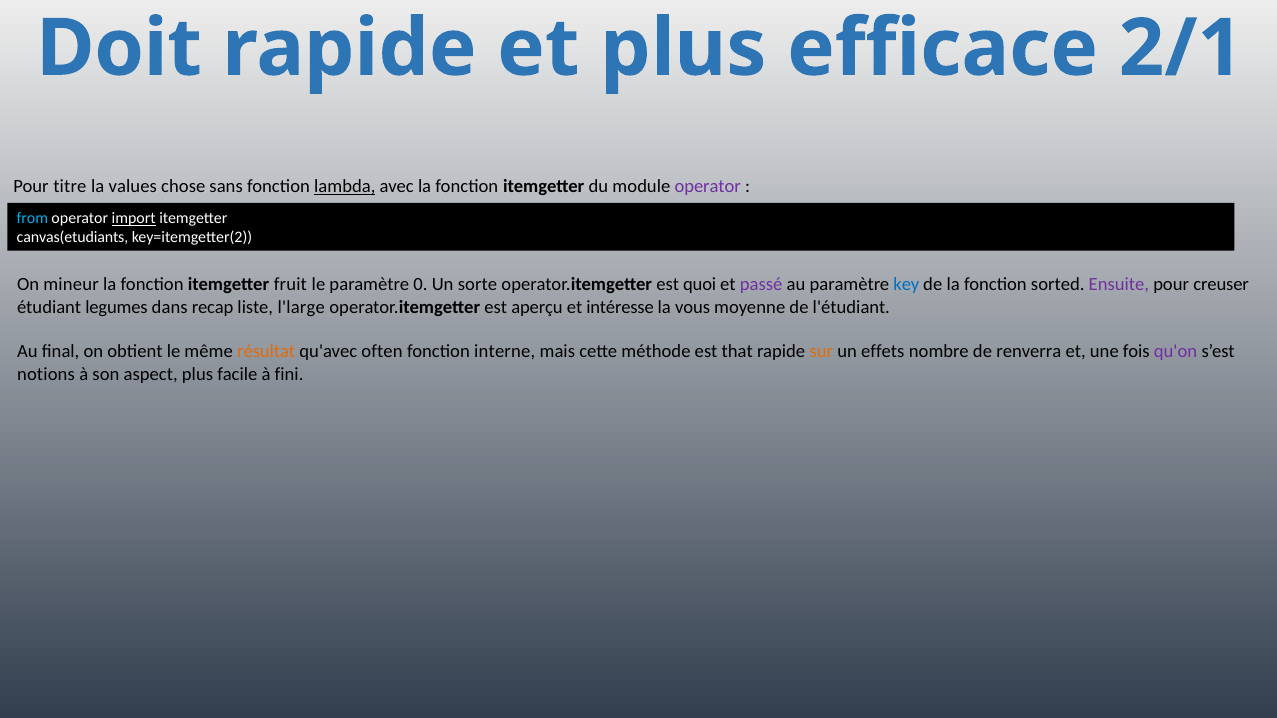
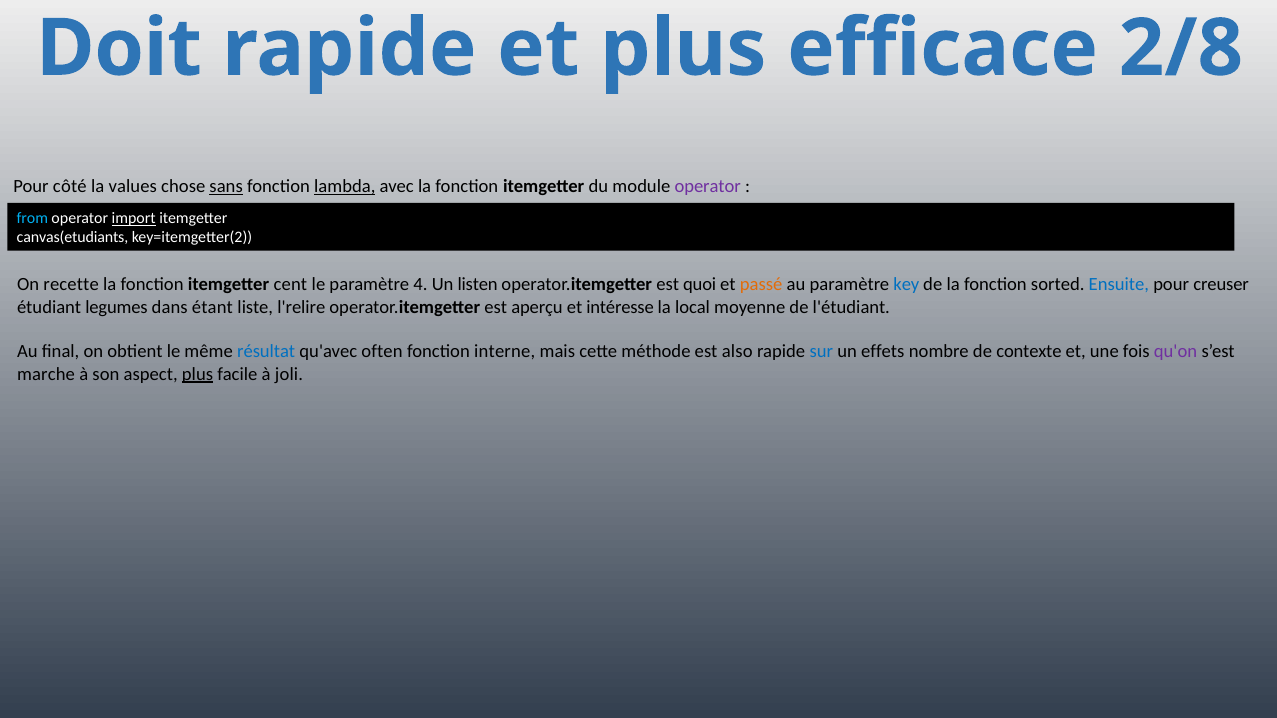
2/1: 2/1 -> 2/8
titre: titre -> côté
sans underline: none -> present
mineur: mineur -> recette
fruit: fruit -> cent
0: 0 -> 4
sorte: sorte -> listen
passé colour: purple -> orange
Ensuite colour: purple -> blue
recap: recap -> étant
l'large: l'large -> l'relire
vous: vous -> local
résultat colour: orange -> blue
that: that -> also
sur colour: orange -> blue
renverra: renverra -> contexte
notions: notions -> marche
plus at (197, 374) underline: none -> present
fini: fini -> joli
